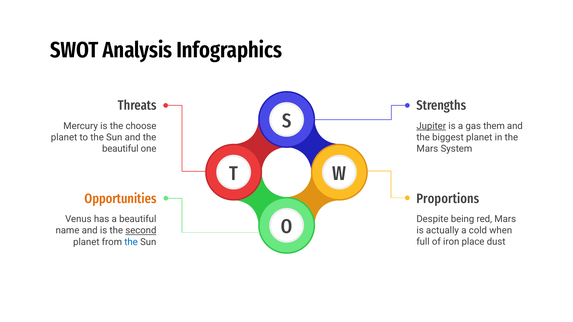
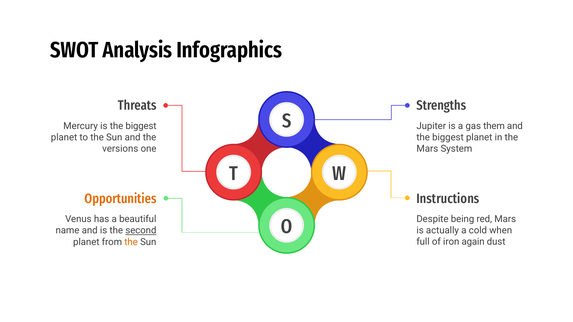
is the choose: choose -> biggest
Jupiter underline: present -> none
beautiful at (120, 149): beautiful -> versions
Proportions: Proportions -> Instructions
place: place -> again
the at (131, 242) colour: blue -> orange
